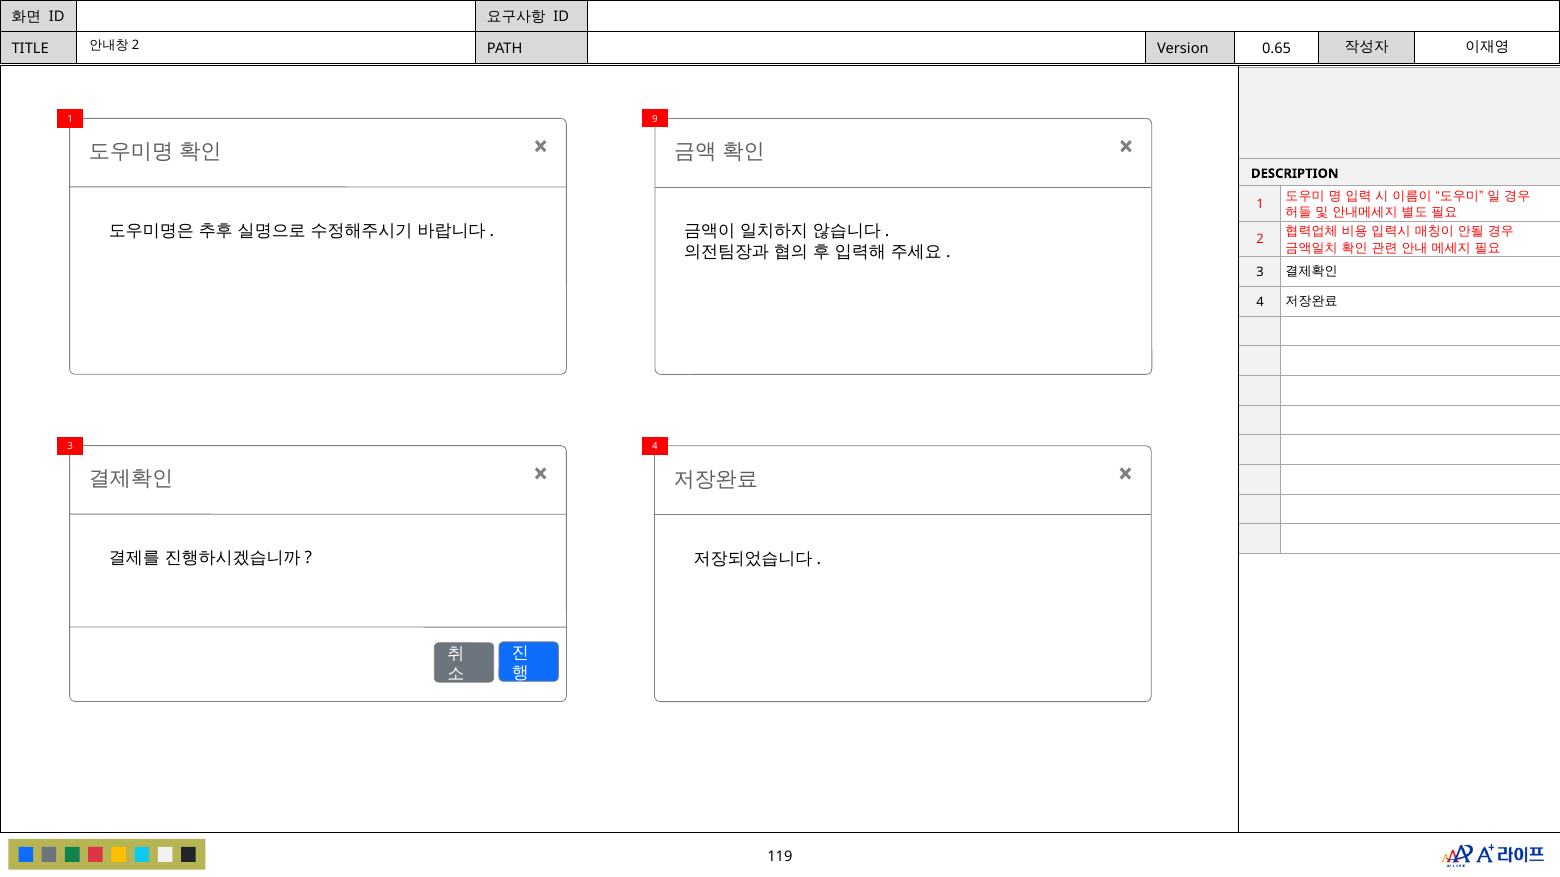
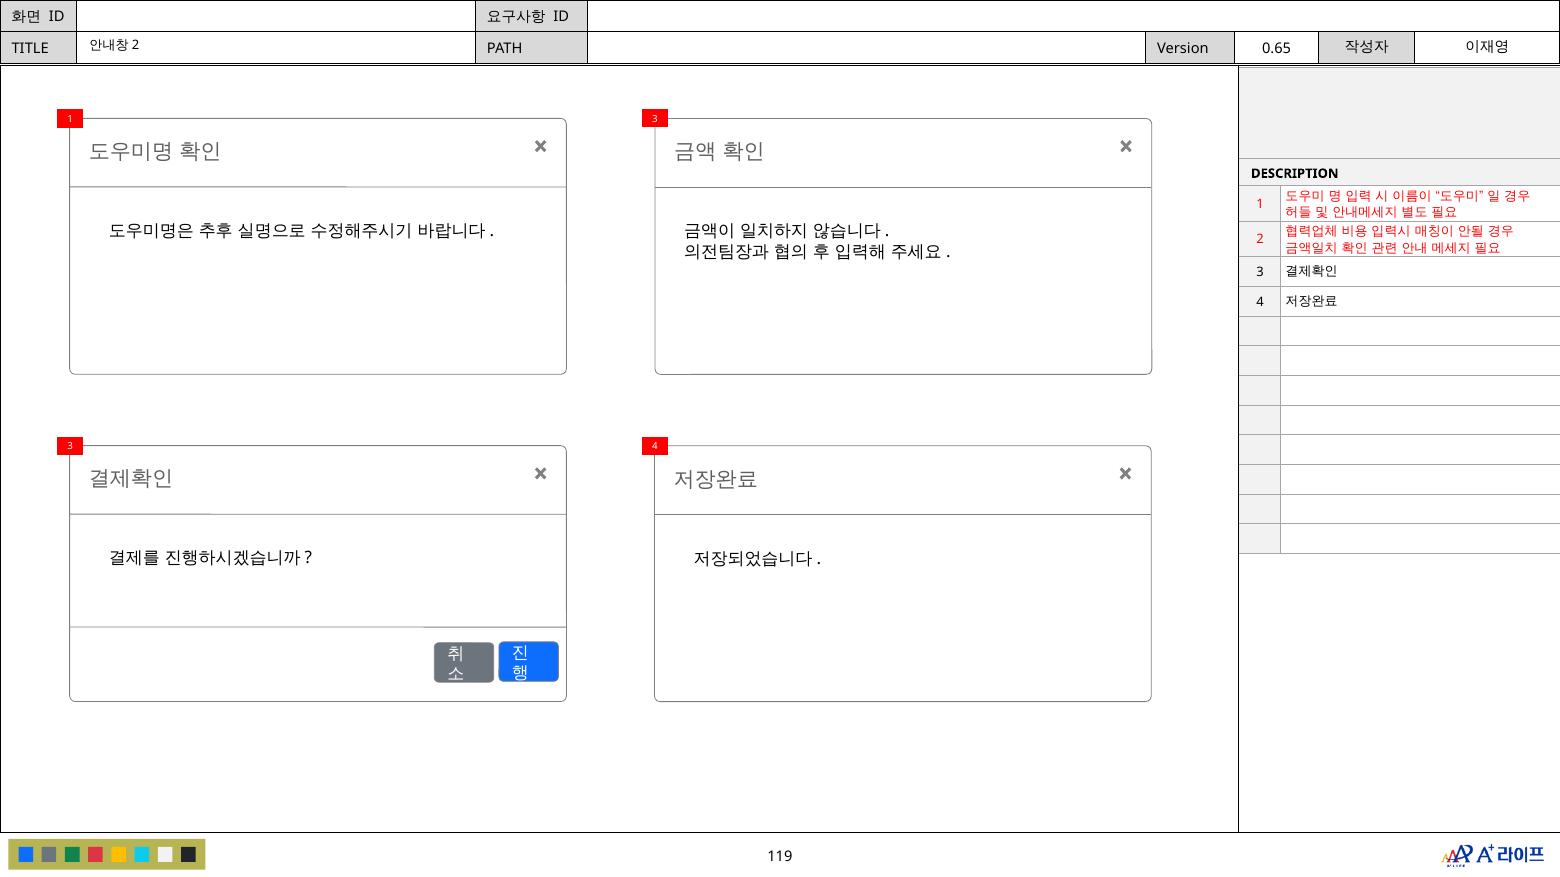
1 9: 9 -> 3
